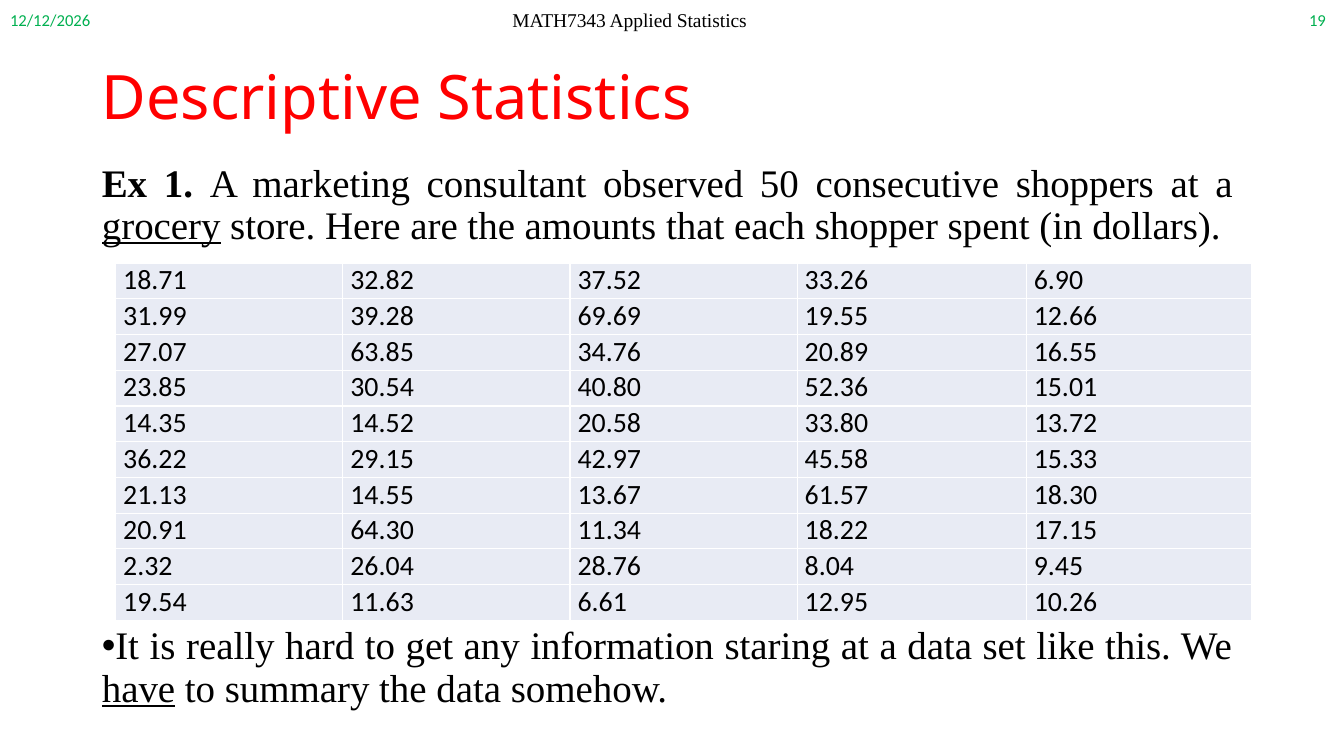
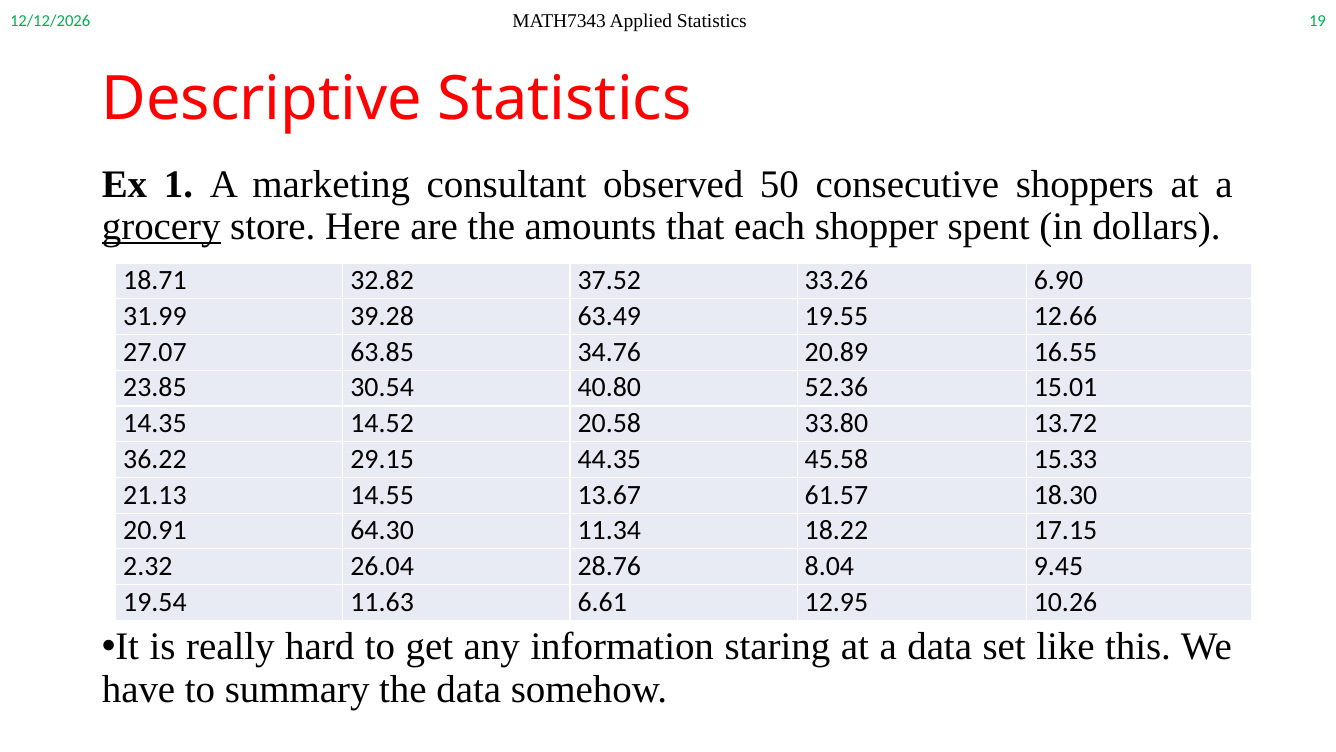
69.69: 69.69 -> 63.49
42.97: 42.97 -> 44.35
have underline: present -> none
